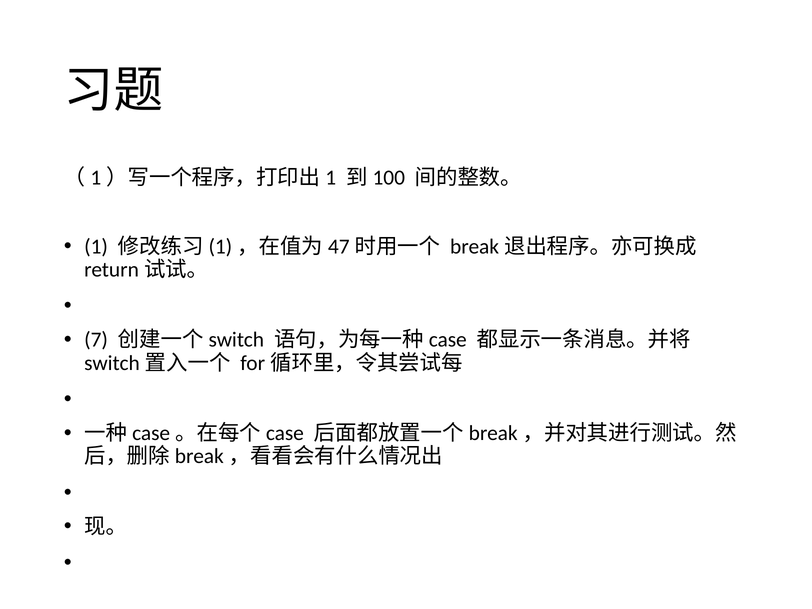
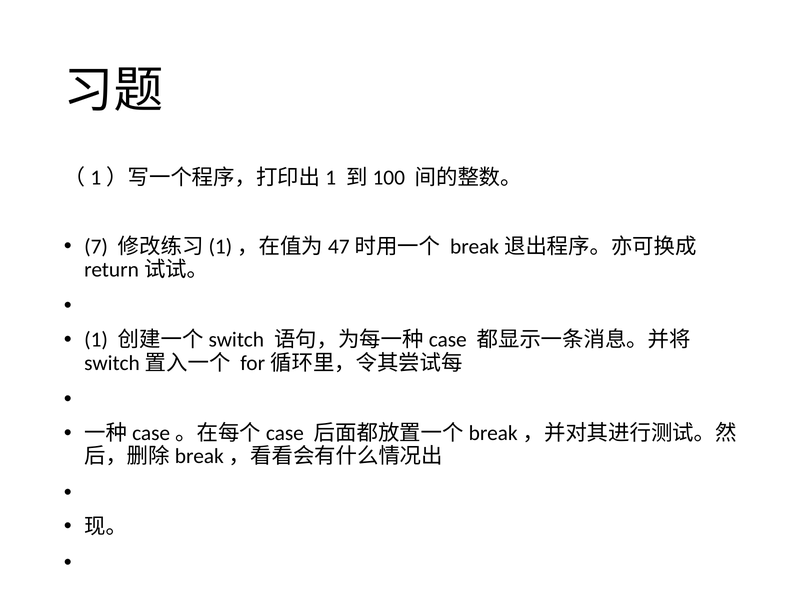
1: 1 -> 7
7: 7 -> 1
